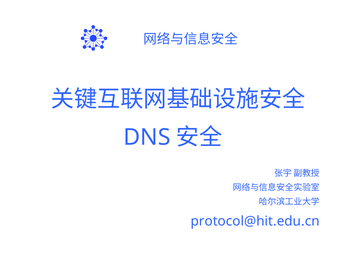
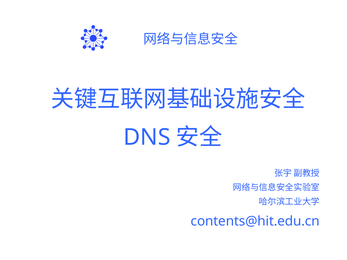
protocol@hit.edu.cn: protocol@hit.edu.cn -> contents@hit.edu.cn
